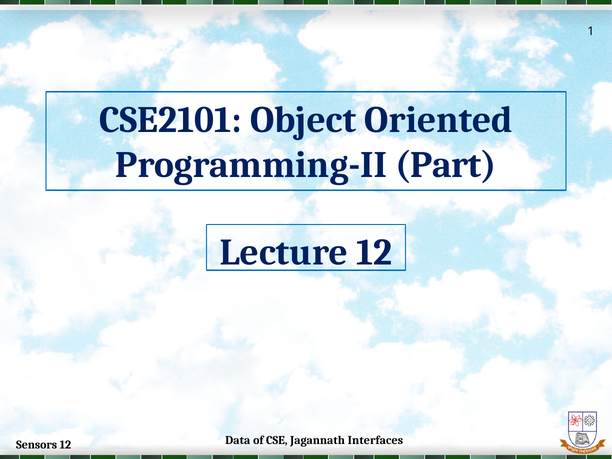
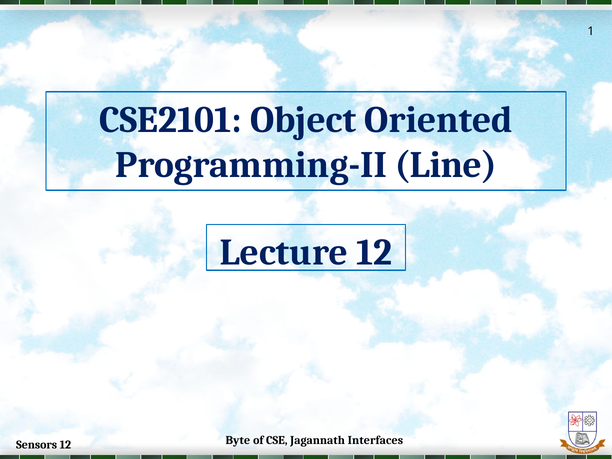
Part: Part -> Line
Data: Data -> Byte
